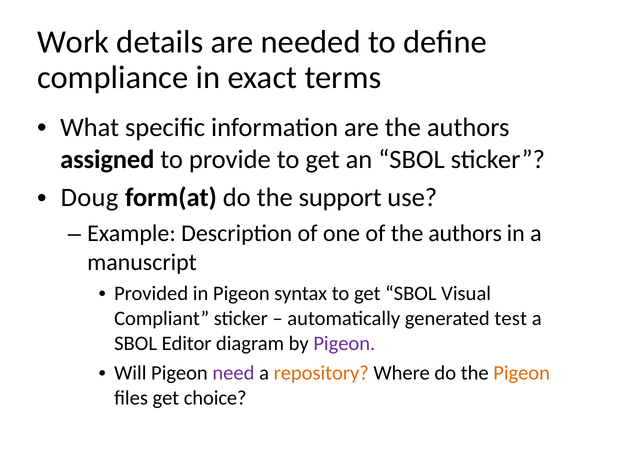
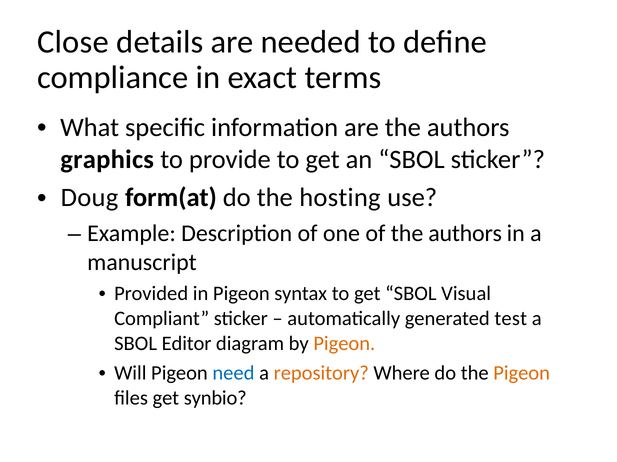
Work: Work -> Close
assigned: assigned -> graphics
support: support -> hosting
Pigeon at (344, 344) colour: purple -> orange
need colour: purple -> blue
choice: choice -> synbio
